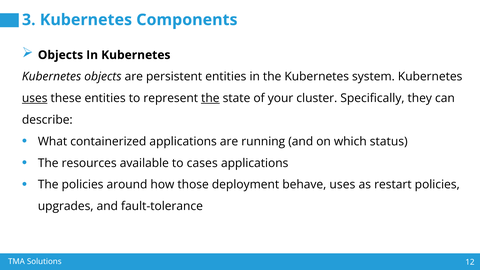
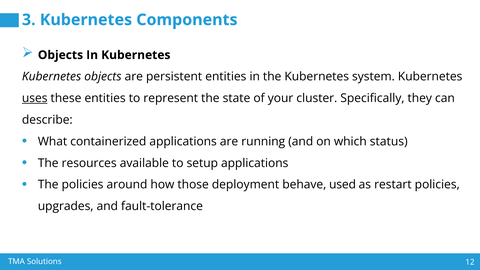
the at (210, 98) underline: present -> none
cases: cases -> setup
behave uses: uses -> used
